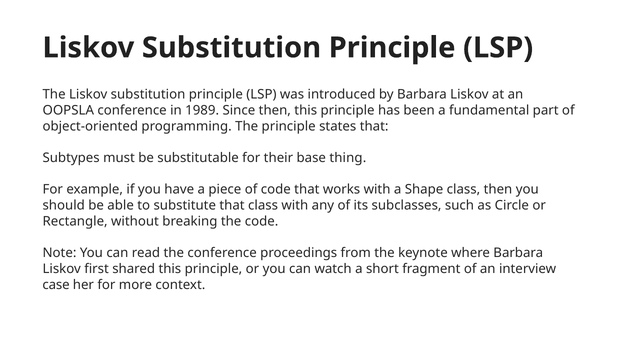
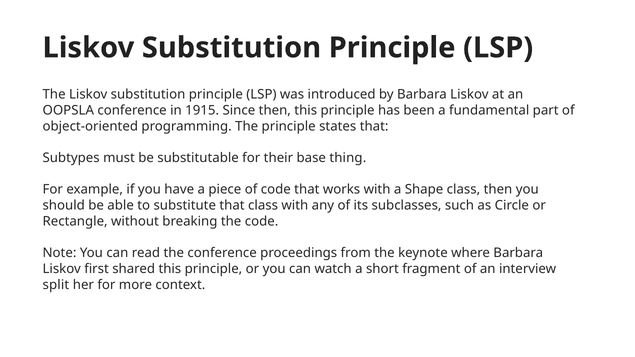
1989: 1989 -> 1915
case: case -> split
